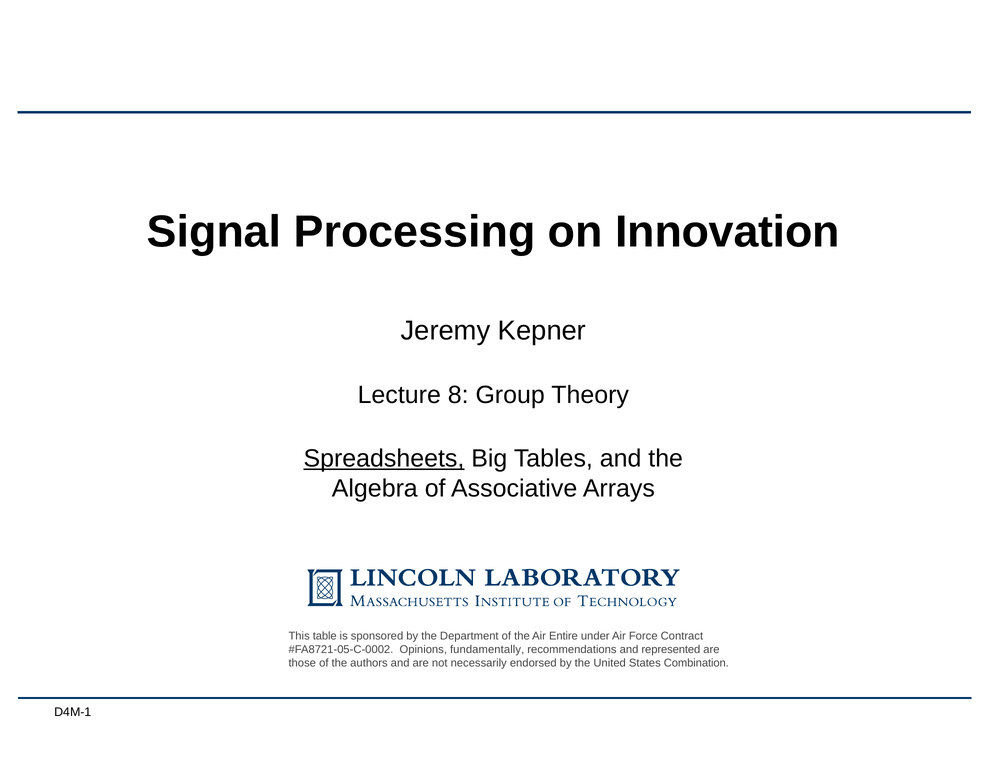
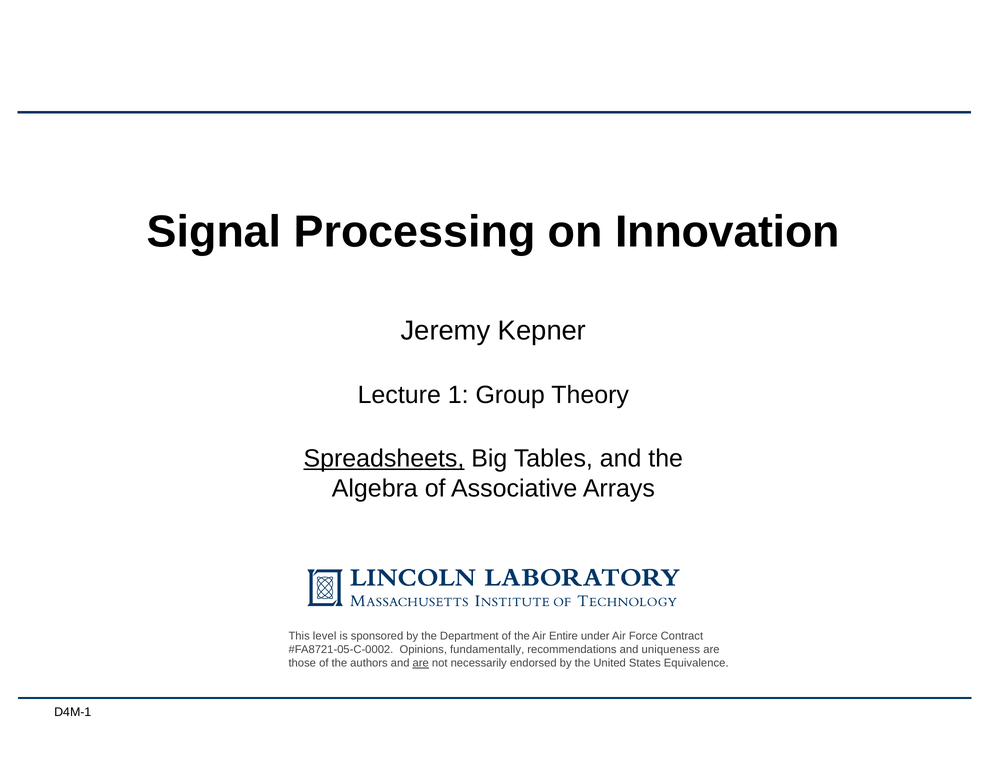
8: 8 -> 1
table: table -> level
represented: represented -> uniqueness
are at (421, 663) underline: none -> present
Combination: Combination -> Equivalence
